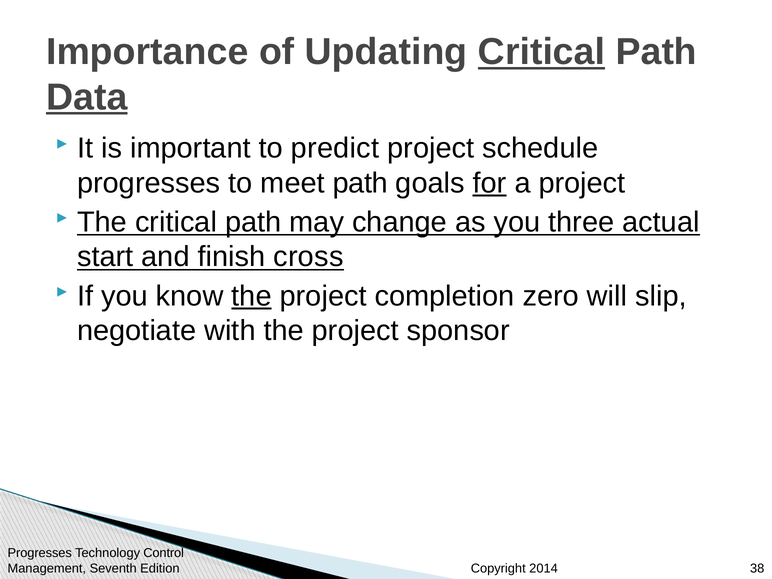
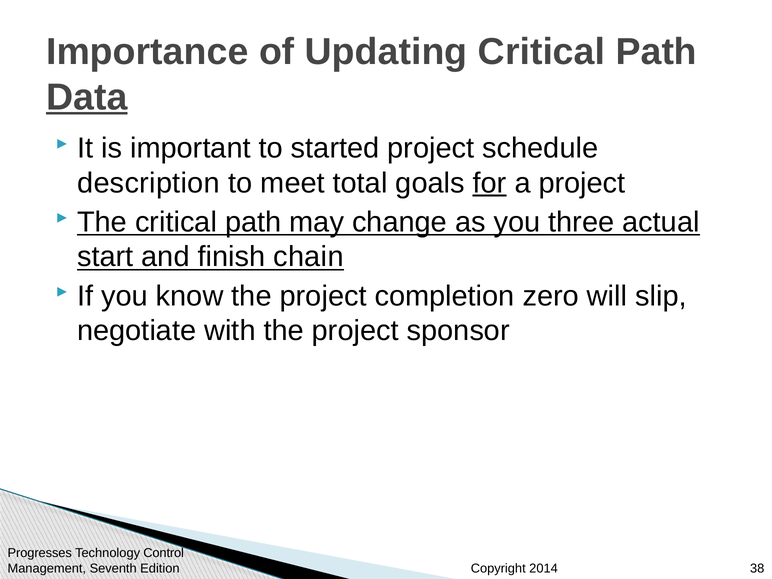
Critical at (542, 52) underline: present -> none
predict: predict -> started
progresses at (149, 183): progresses -> description
meet path: path -> total
cross: cross -> chain
the at (252, 296) underline: present -> none
